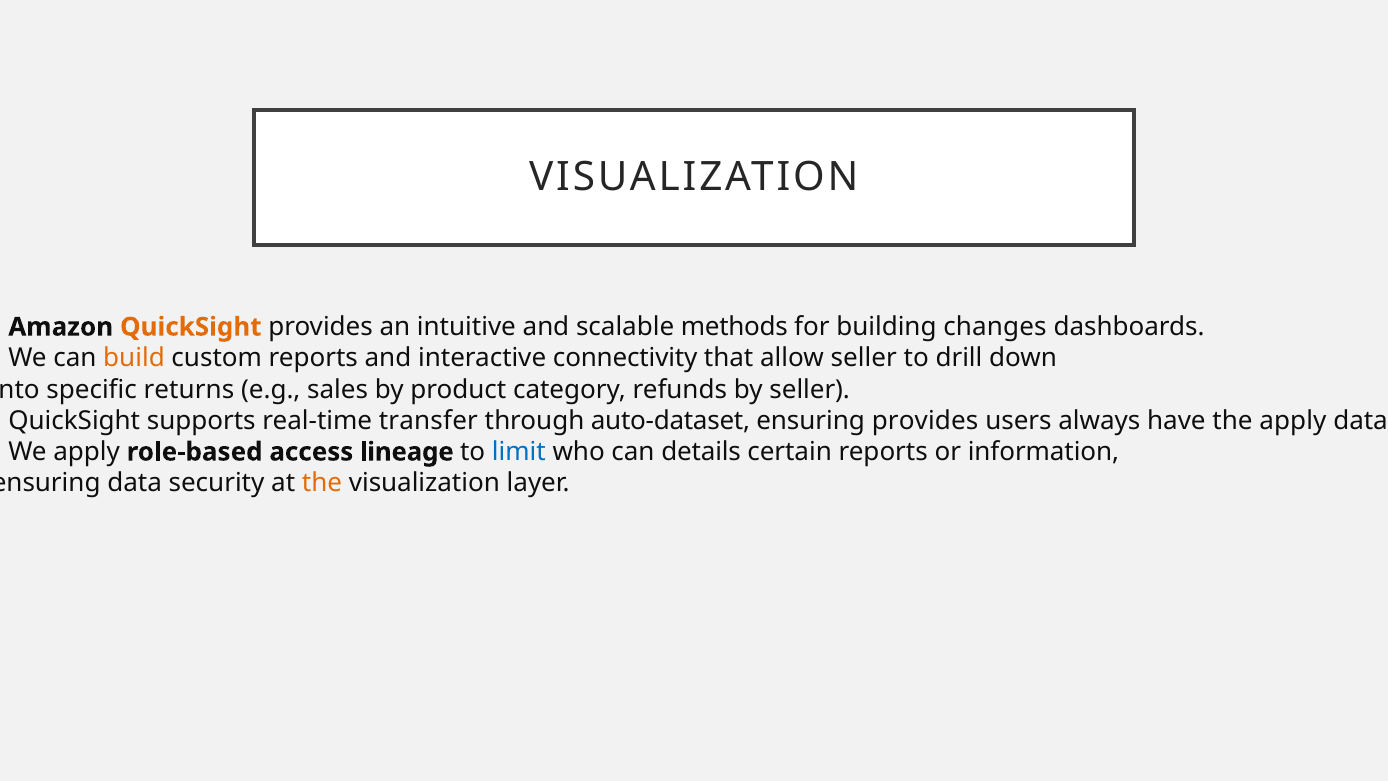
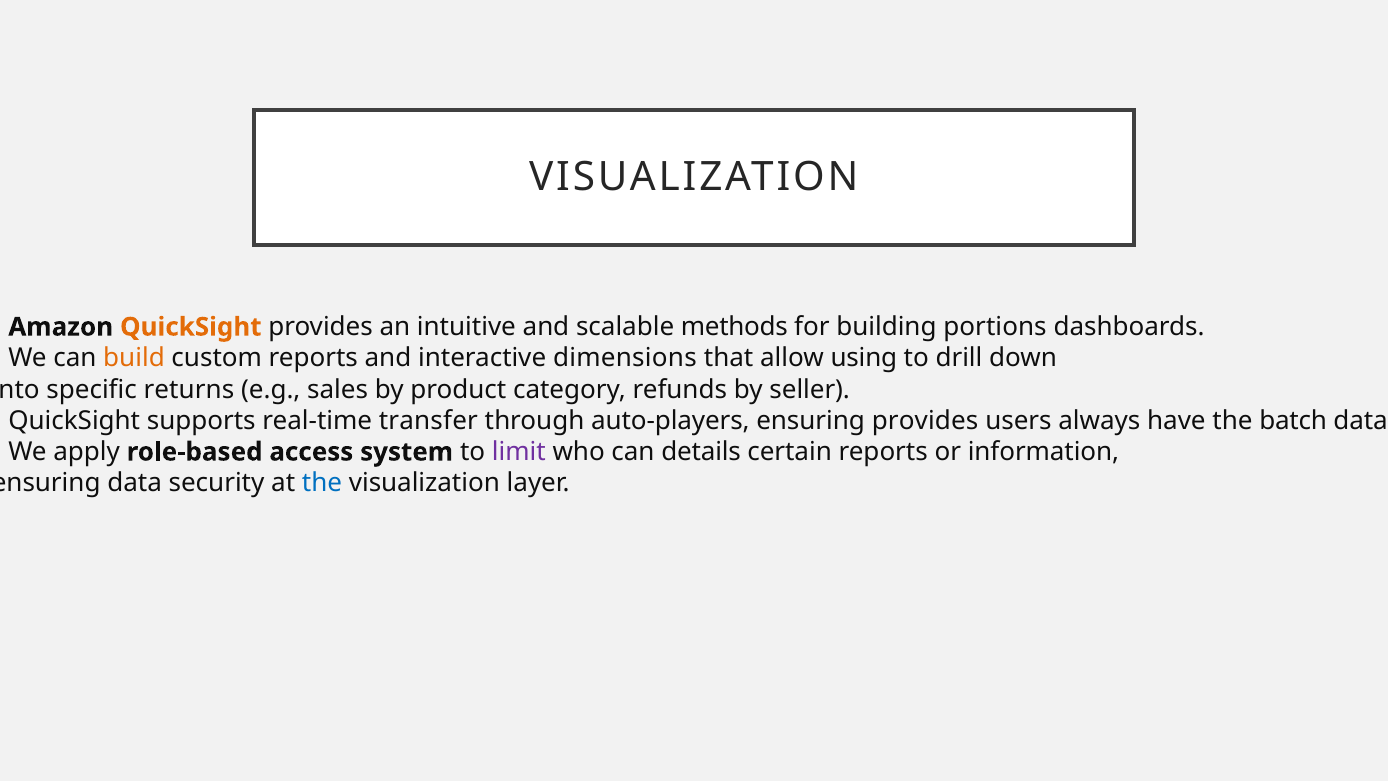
changes: changes -> portions
connectivity: connectivity -> dimensions
allow seller: seller -> using
auto-dataset: auto-dataset -> auto-players
the apply: apply -> batch
lineage: lineage -> system
limit colour: blue -> purple
the at (322, 483) colour: orange -> blue
